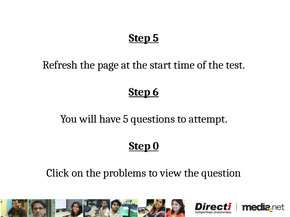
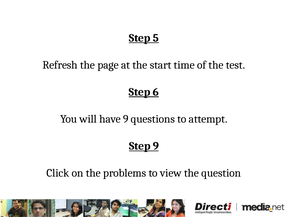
have 5: 5 -> 9
Step 0: 0 -> 9
